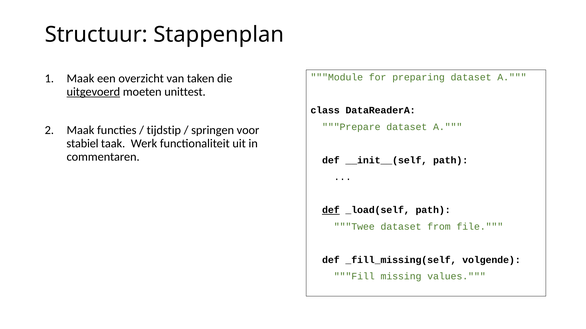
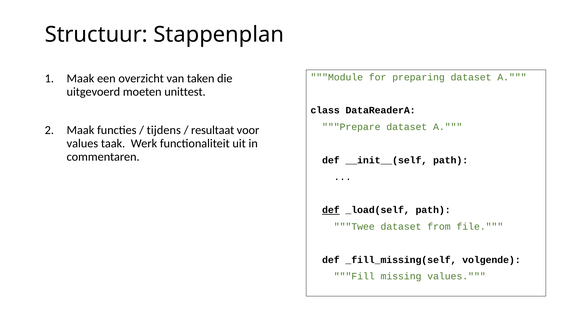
uitgevoerd underline: present -> none
tijdstip: tijdstip -> tijdens
springen: springen -> resultaat
stabiel at (82, 144): stabiel -> values
